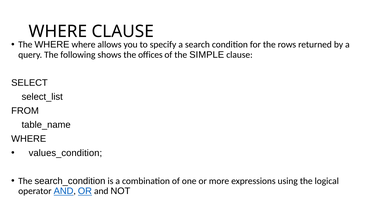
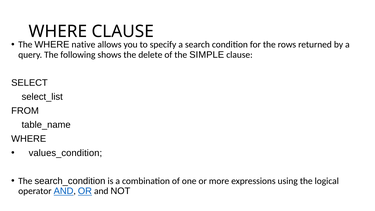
where at (83, 45): where -> native
offices: offices -> delete
